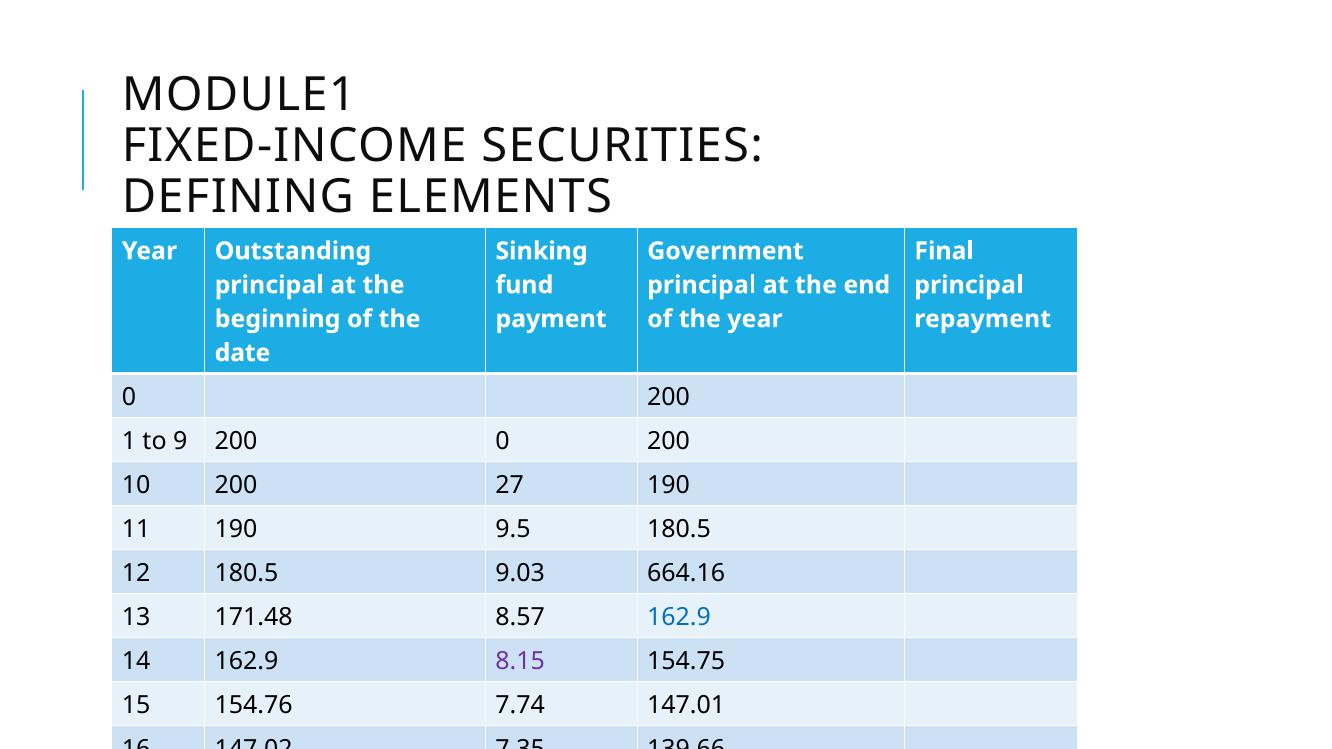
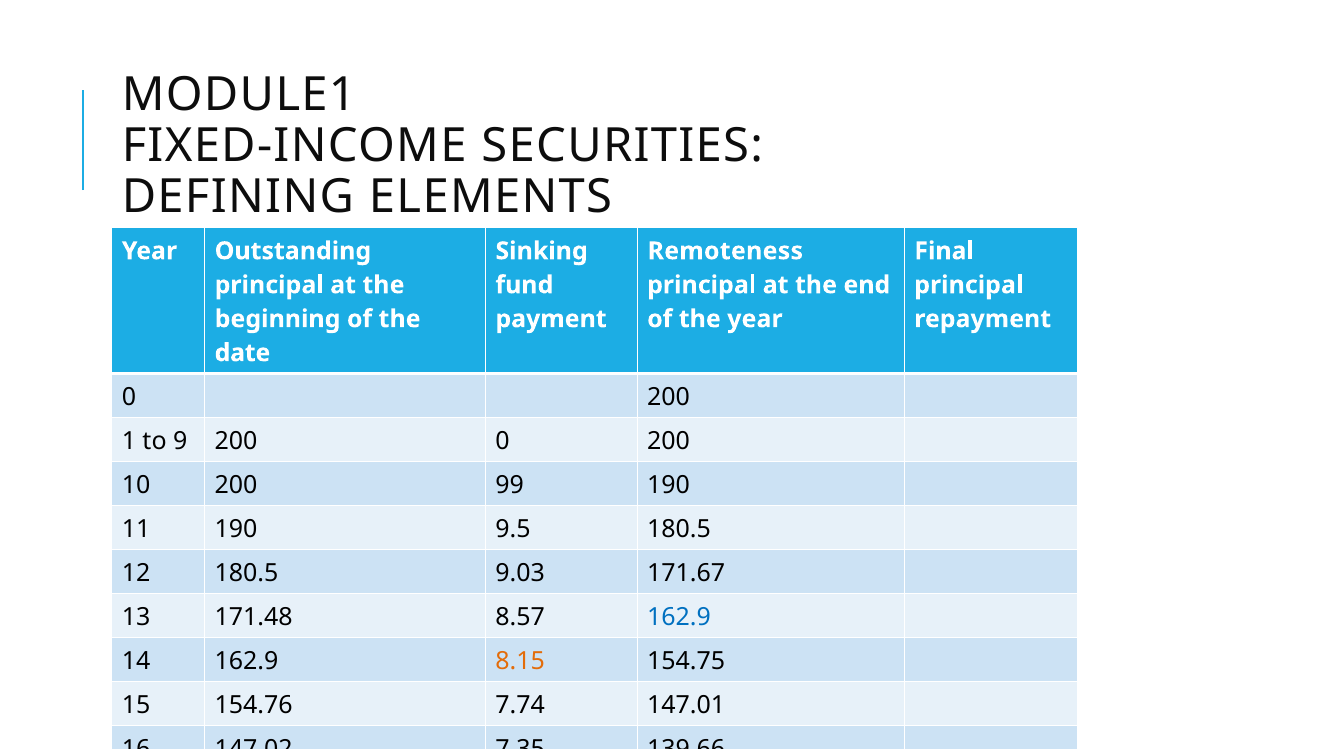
Government: Government -> Remoteness
27: 27 -> 99
664.16: 664.16 -> 171.67
8.15 colour: purple -> orange
